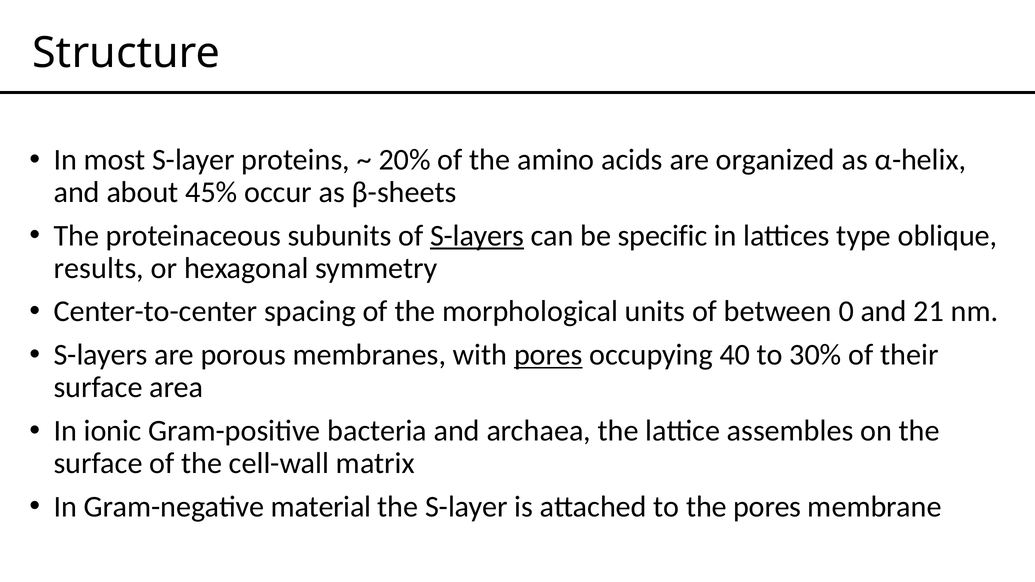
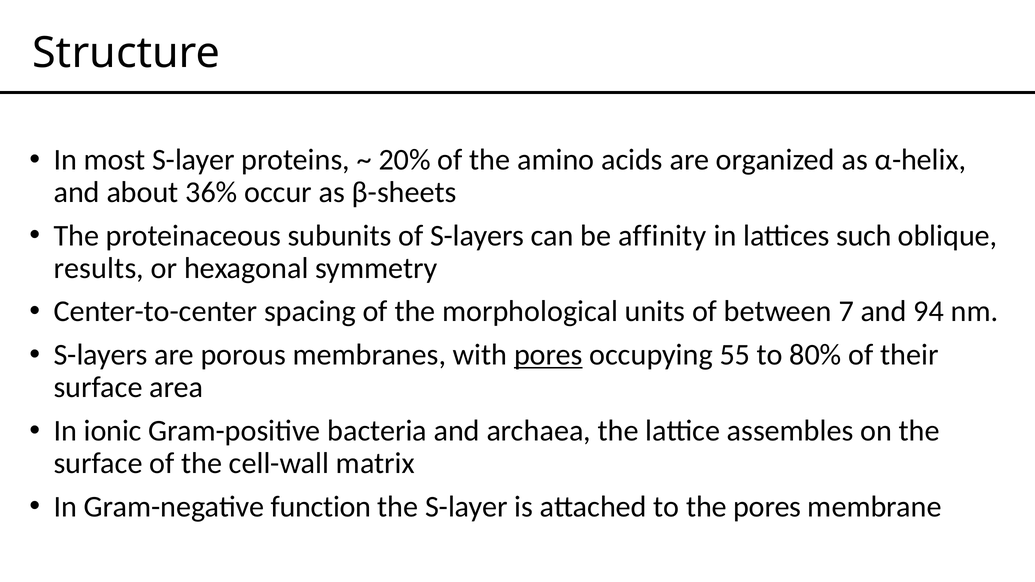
45%: 45% -> 36%
S-layers at (477, 236) underline: present -> none
specific: specific -> affinity
type: type -> such
0: 0 -> 7
21: 21 -> 94
40: 40 -> 55
30%: 30% -> 80%
material: material -> function
